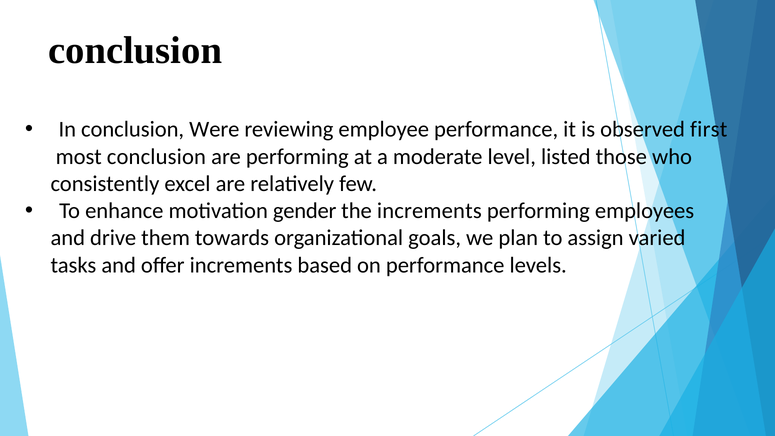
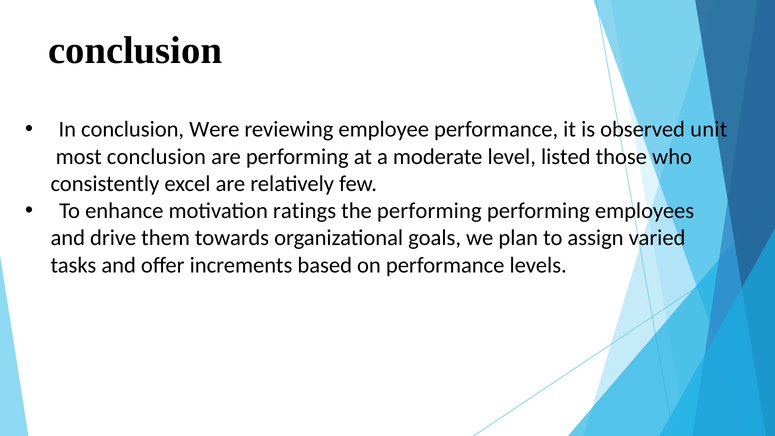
first: first -> unit
gender: gender -> ratings
the increments: increments -> performing
